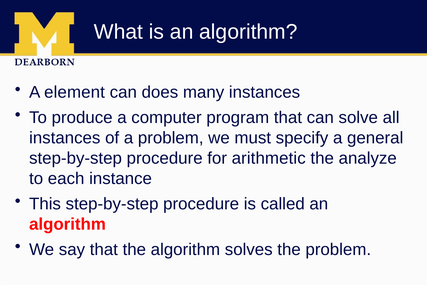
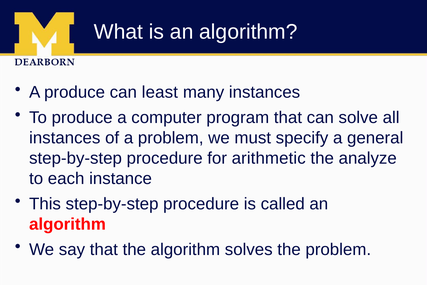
A element: element -> produce
does: does -> least
